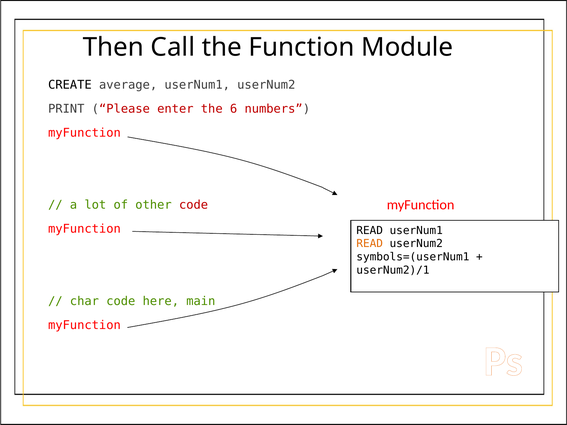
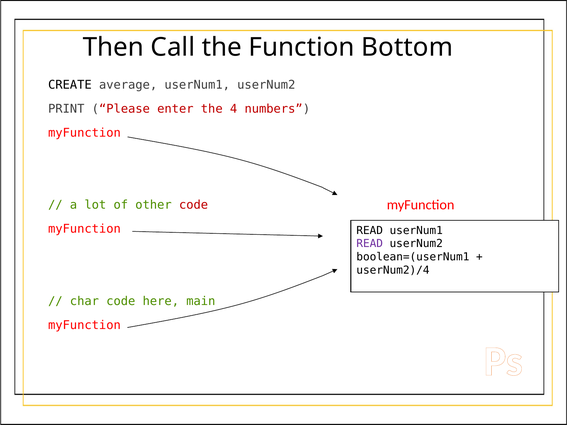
Module: Module -> Bottom
6: 6 -> 4
READ at (370, 244) colour: orange -> purple
symbols=(userNum1: symbols=(userNum1 -> boolean=(userNum1
userNum2)/1: userNum2)/1 -> userNum2)/4
